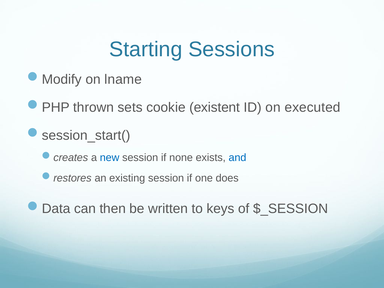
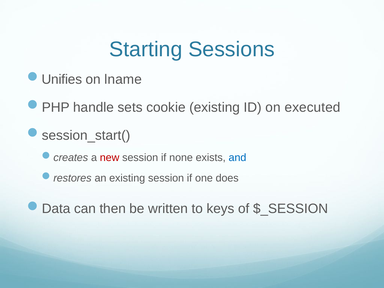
Modify: Modify -> Unifies
thrown: thrown -> handle
cookie existent: existent -> existing
new colour: blue -> red
